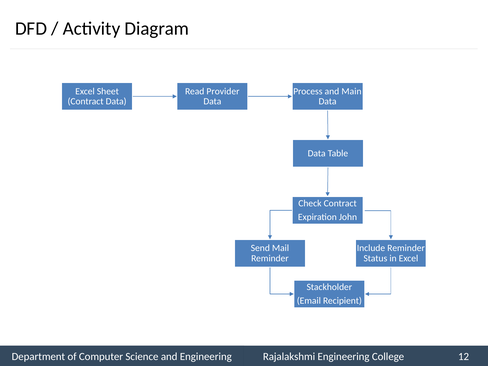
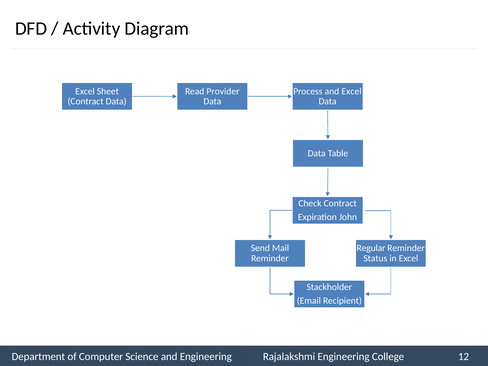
and Main: Main -> Excel
Include: Include -> Regular
